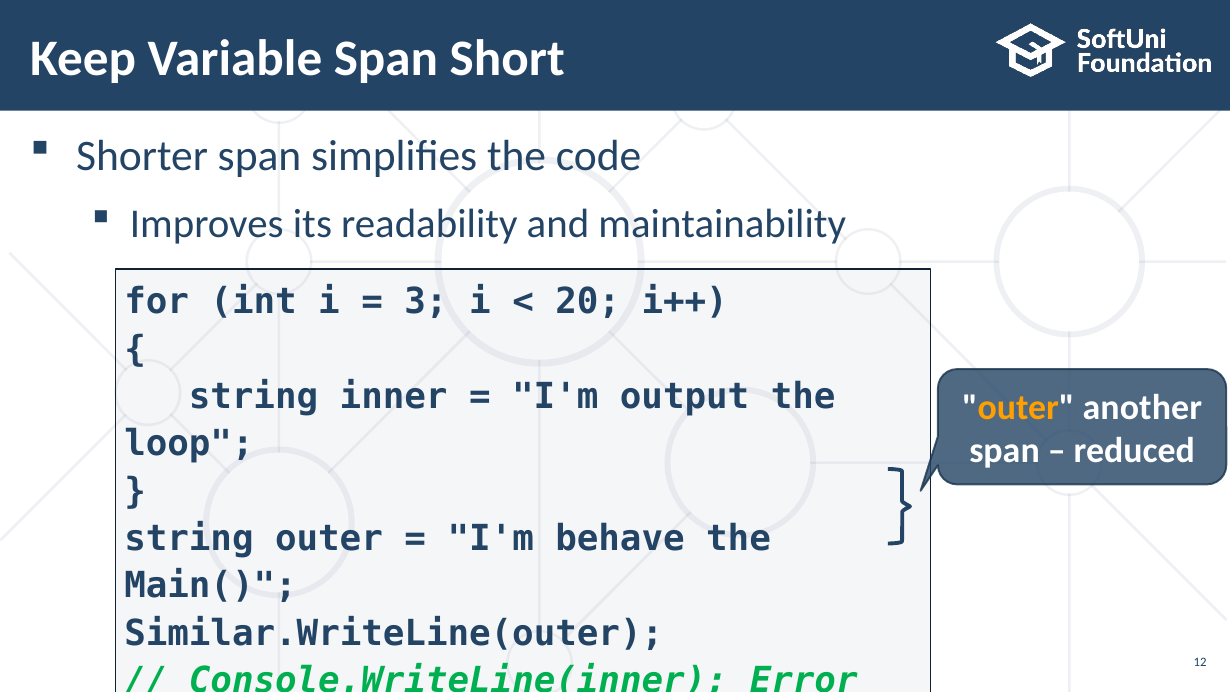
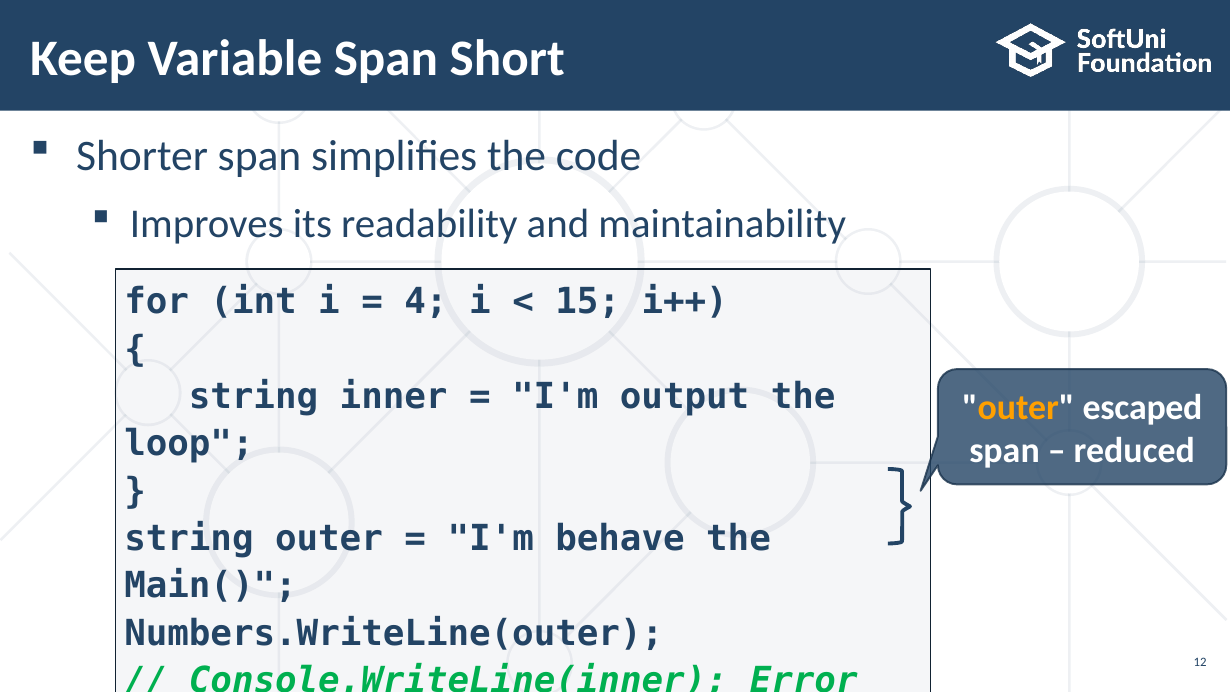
3: 3 -> 4
20: 20 -> 15
another: another -> escaped
Similar.WriteLine(outer: Similar.WriteLine(outer -> Numbers.WriteLine(outer
